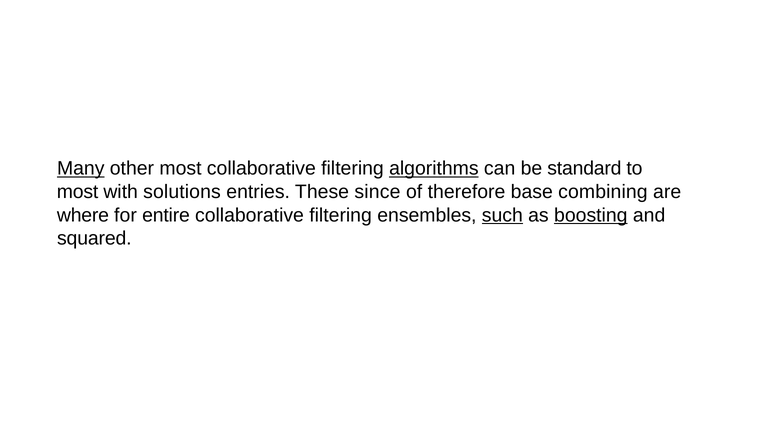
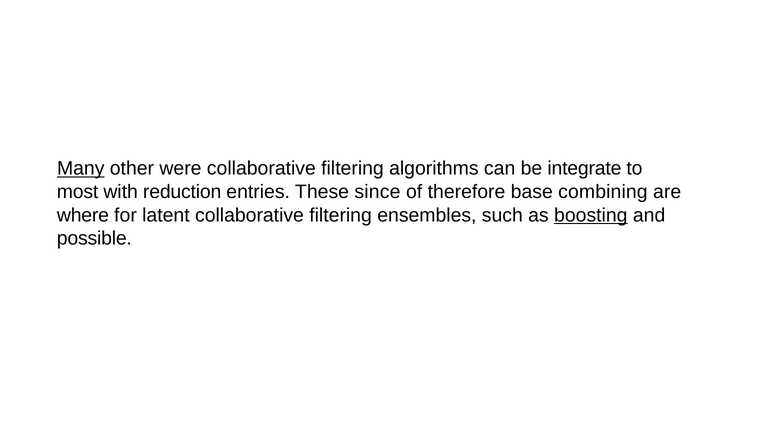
other most: most -> were
algorithms underline: present -> none
standard: standard -> integrate
solutions: solutions -> reduction
entire: entire -> latent
such underline: present -> none
squared: squared -> possible
